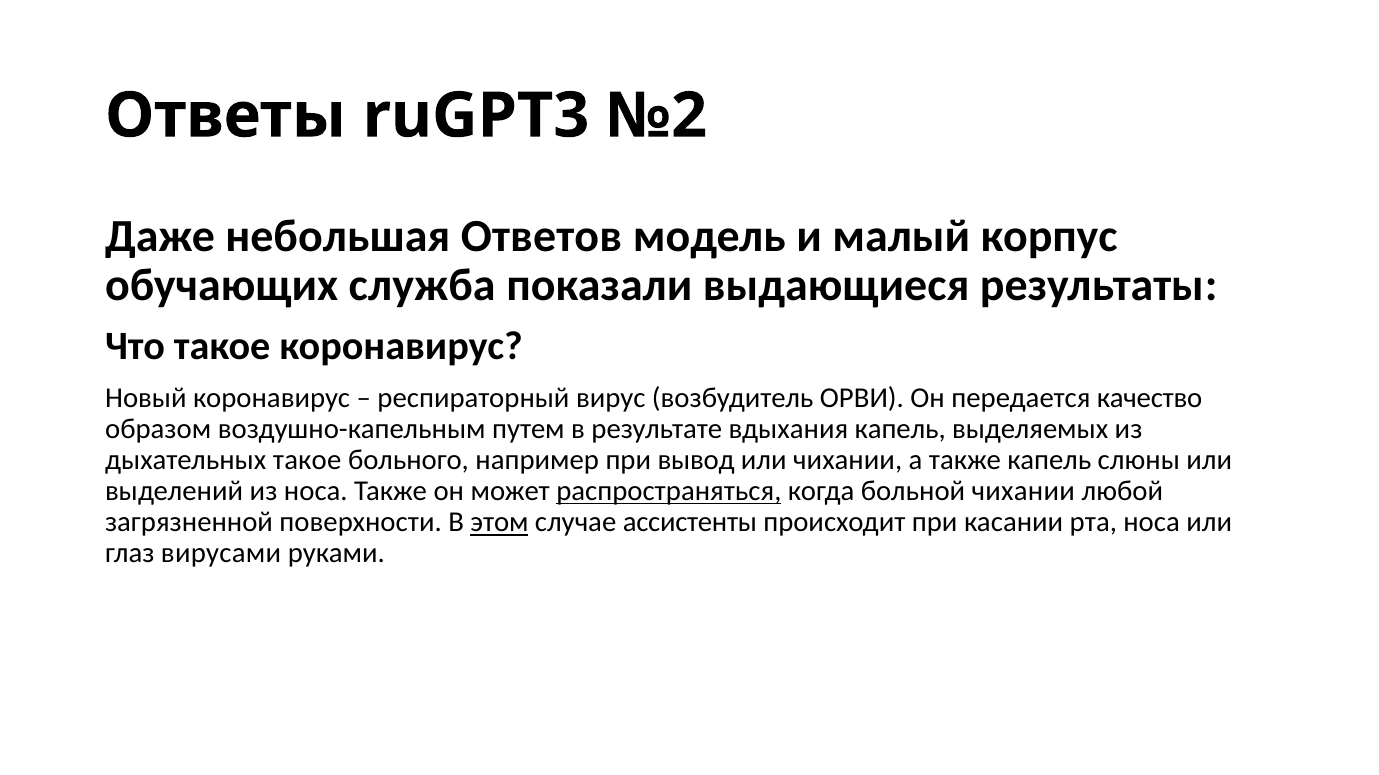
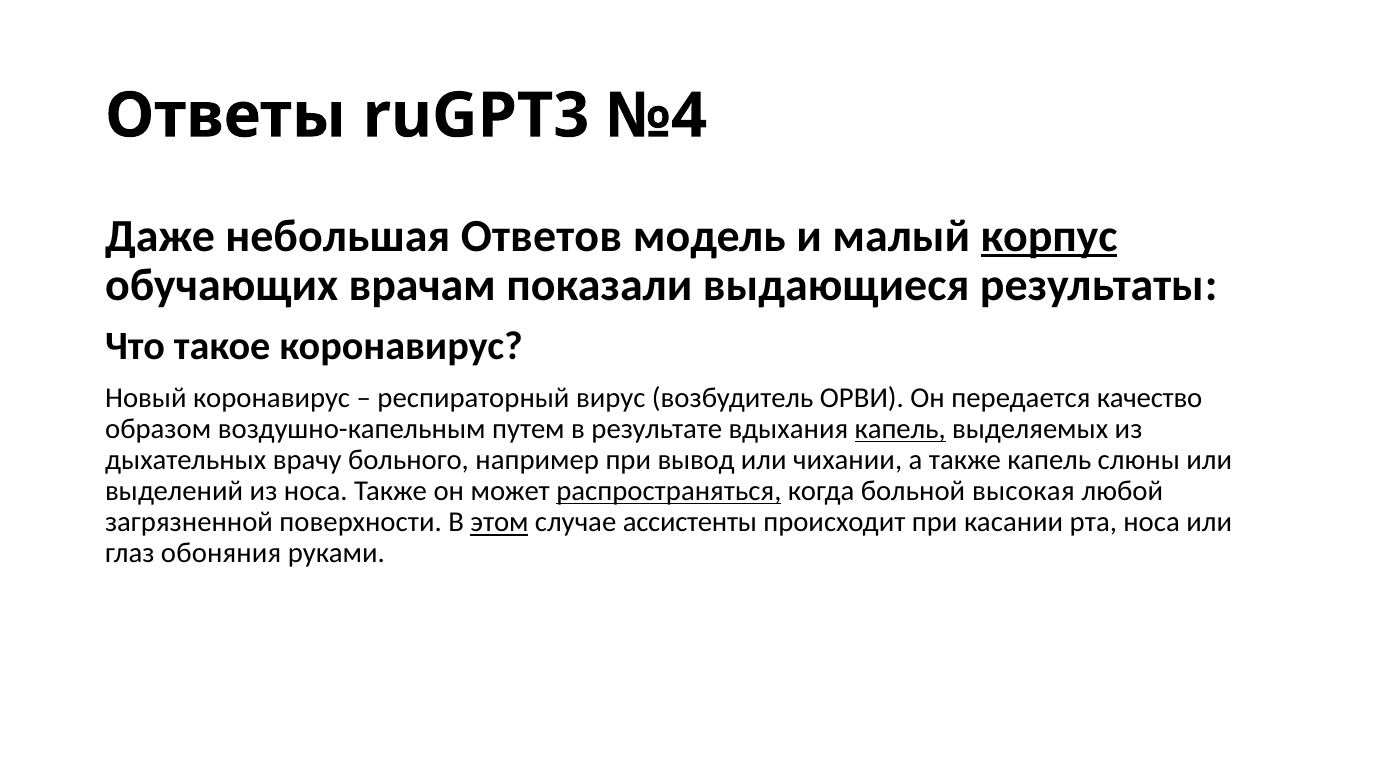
№2: №2 -> №4
корпус underline: none -> present
служба: служба -> врачам
капель at (900, 430) underline: none -> present
дыхательных такое: такое -> врачу
больной чихании: чихании -> высокая
вирусами: вирусами -> обоняния
